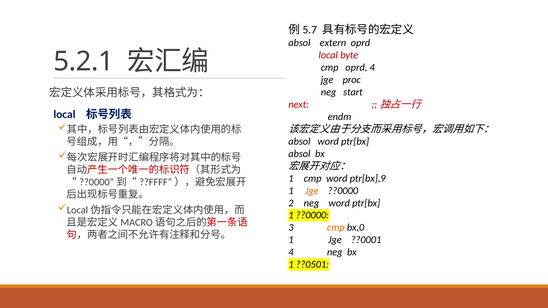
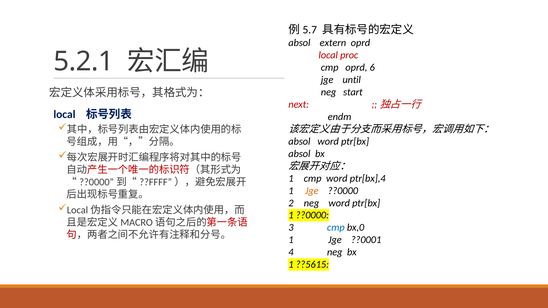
byte: byte -> proc
oprd 4: 4 -> 6
proc: proc -> until
ptr[bx],9: ptr[bx],9 -> ptr[bx],4
cmp at (336, 228) colour: orange -> blue
??0501: ??0501 -> ??5615
